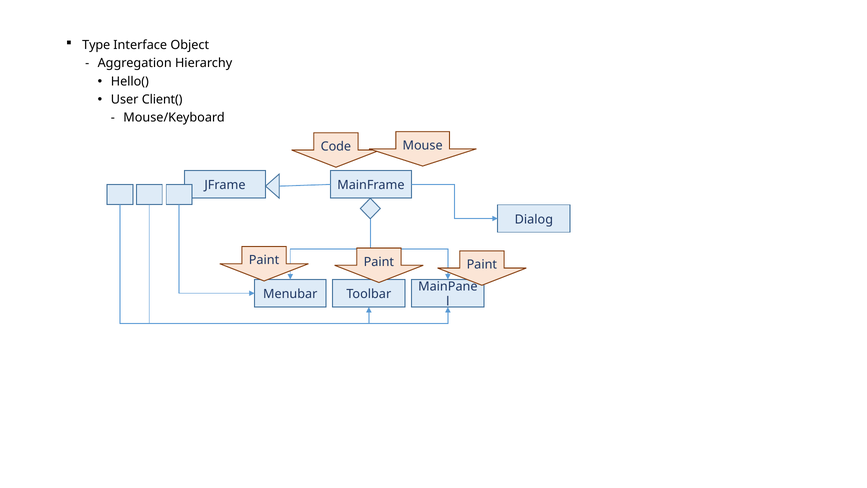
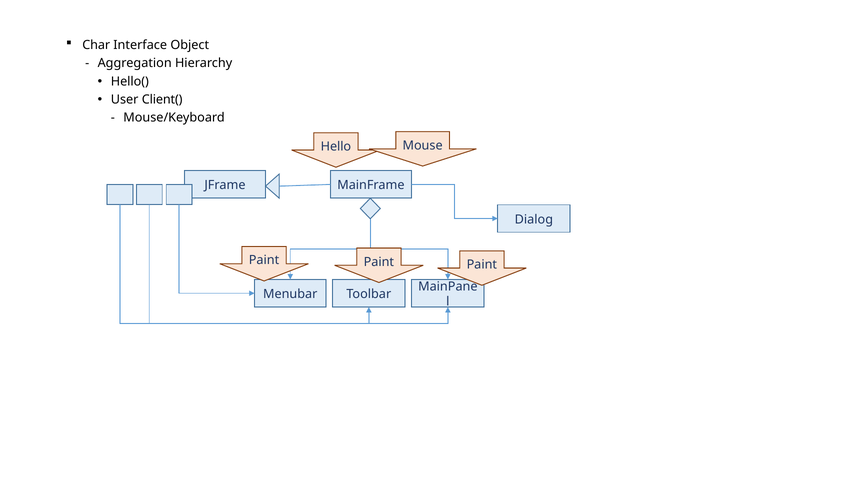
Type: Type -> Char
Code: Code -> Hello
